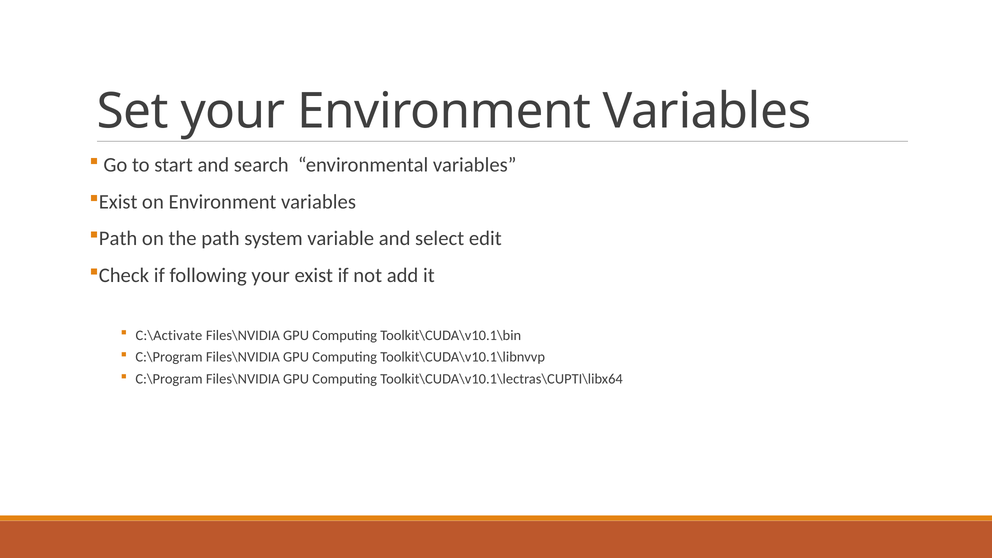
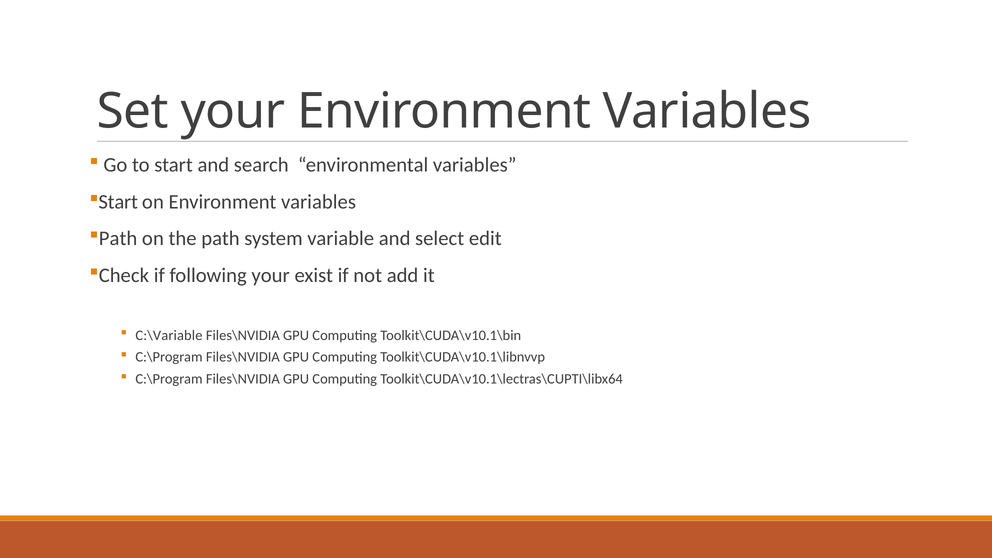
Exist at (118, 202): Exist -> Start
C:\Activate: C:\Activate -> C:\Variable
